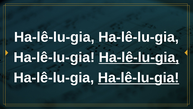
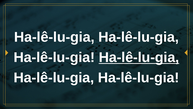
Ha-lê-lu-gia at (139, 77) underline: present -> none
